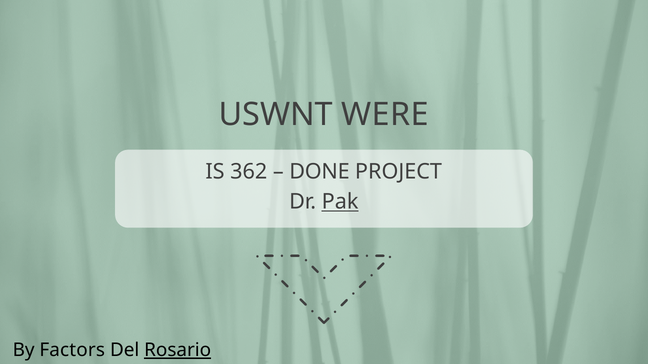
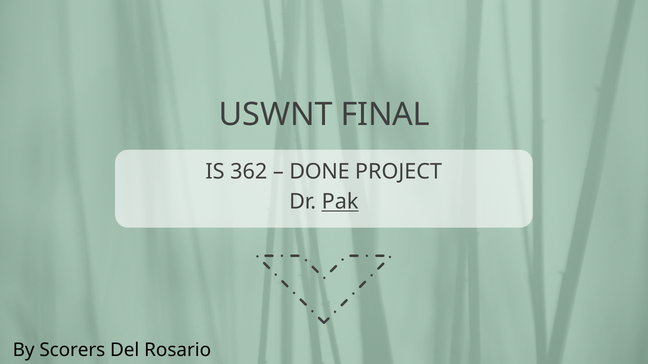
WERE: WERE -> FINAL
Factors: Factors -> Scorers
Rosario underline: present -> none
